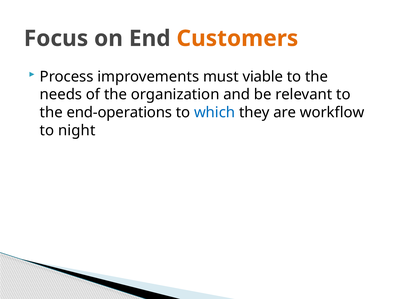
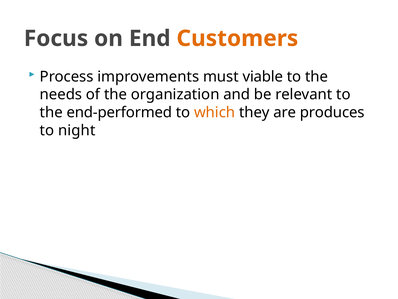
end-operations: end-operations -> end-performed
which colour: blue -> orange
workflow: workflow -> produces
